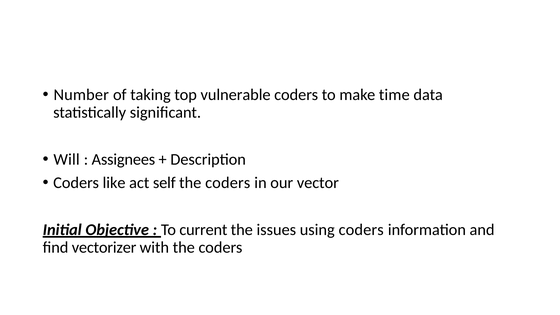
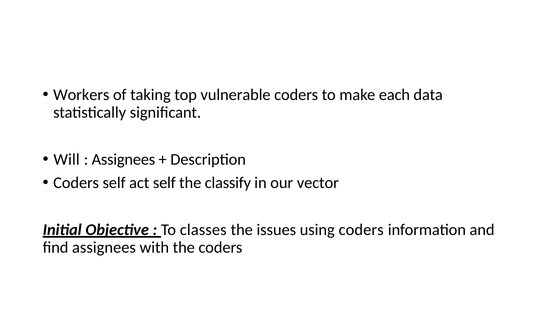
Number: Number -> Workers
time: time -> each
Coders like: like -> self
coders at (228, 183): coders -> classify
current: current -> classes
find vectorizer: vectorizer -> assignees
